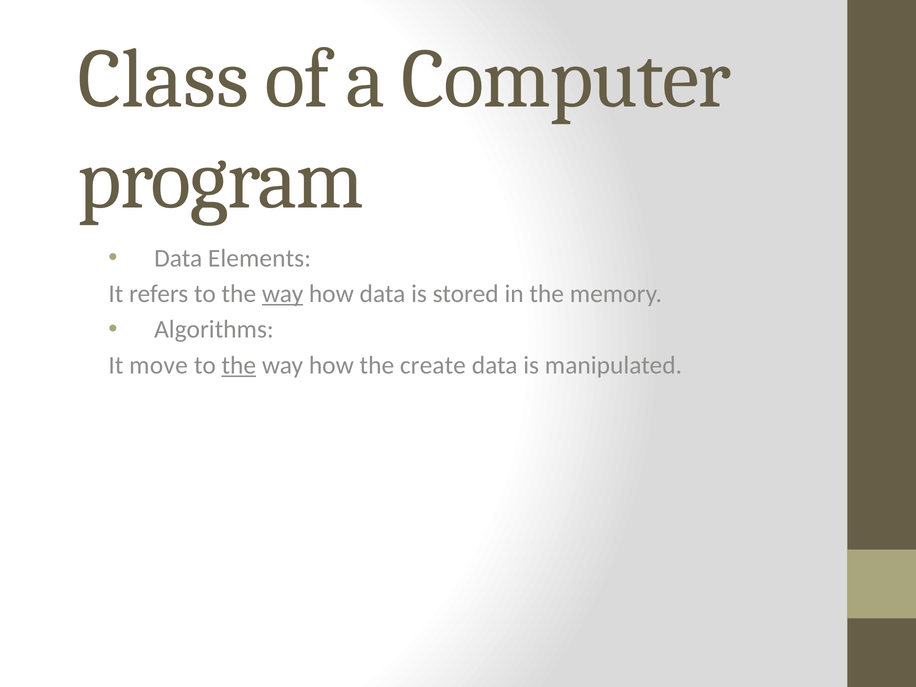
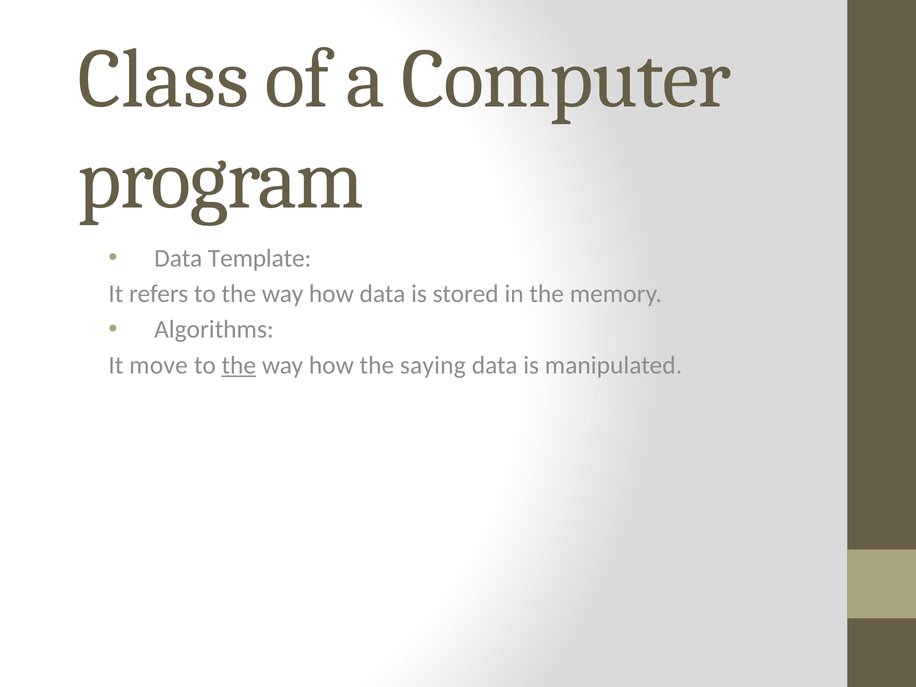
Elements: Elements -> Template
way at (283, 294) underline: present -> none
create: create -> saying
